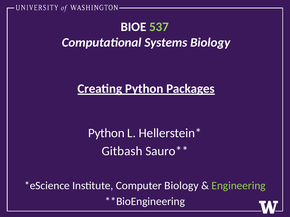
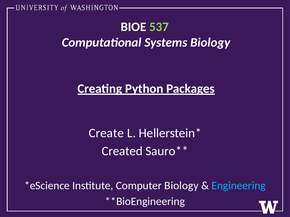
Python at (106, 133): Python -> Create
Gitbash: Gitbash -> Created
Engineering colour: light green -> light blue
